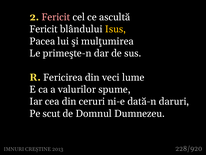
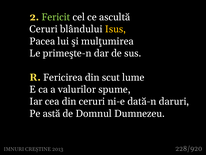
Fericit at (56, 17) colour: pink -> light green
Fericit at (44, 29): Fericit -> Ceruri
veci: veci -> scut
scut: scut -> astă
